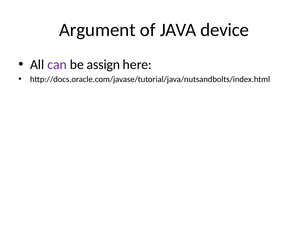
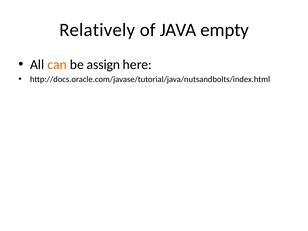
Argument: Argument -> Relatively
device: device -> empty
can colour: purple -> orange
